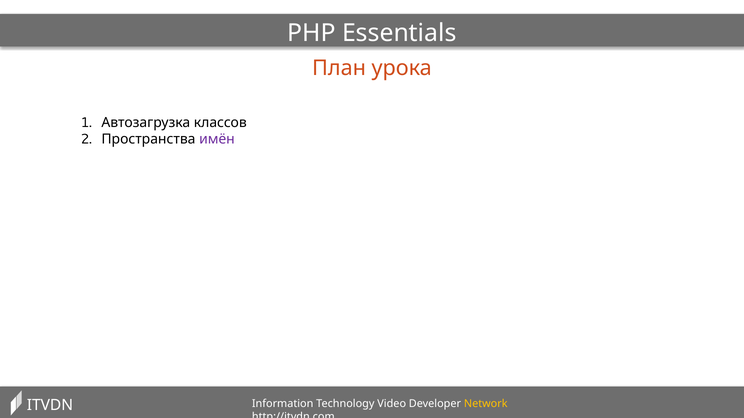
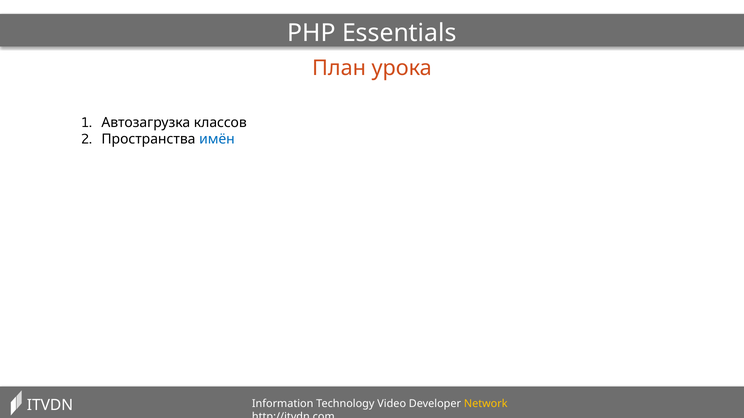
имён colour: purple -> blue
